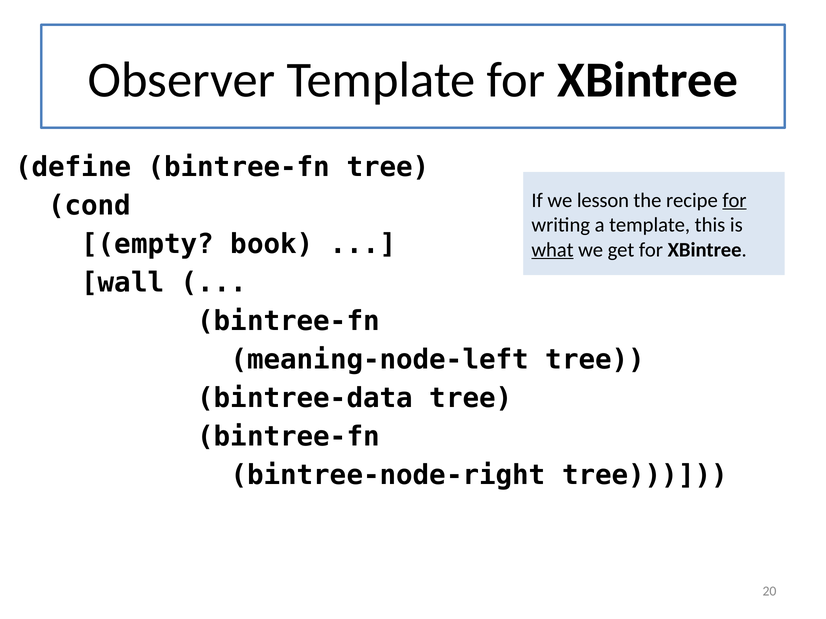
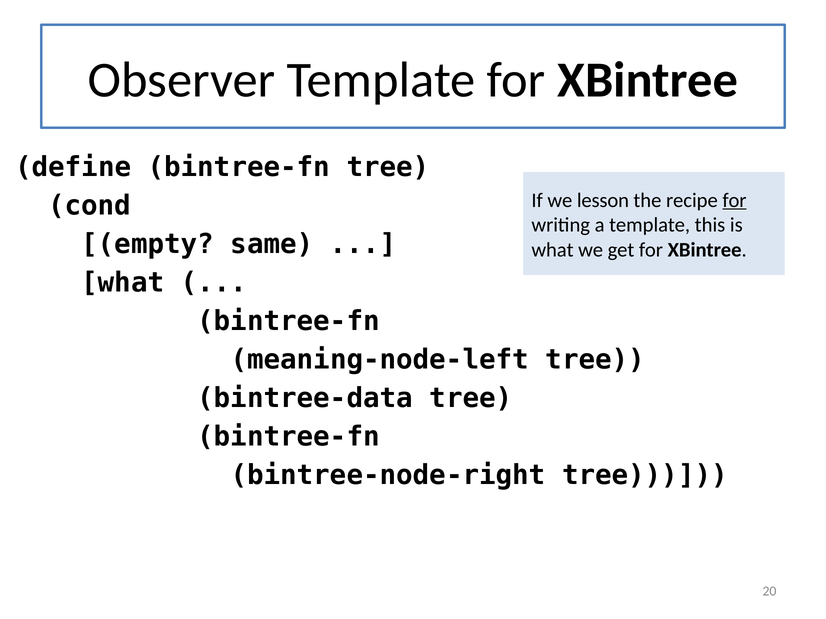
book: book -> same
what at (552, 250) underline: present -> none
wall at (123, 283): wall -> what
